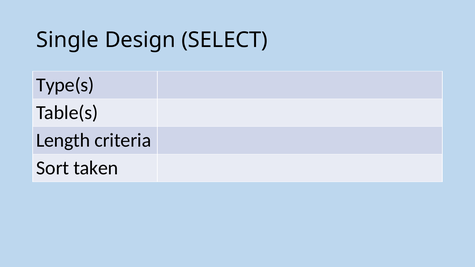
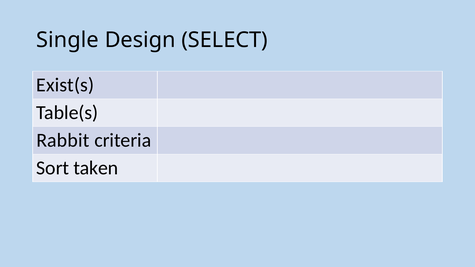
Type(s: Type(s -> Exist(s
Length: Length -> Rabbit
